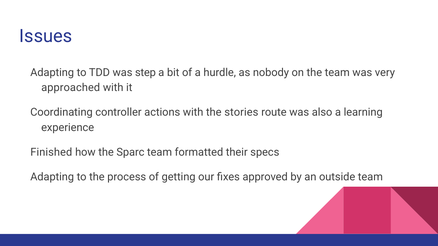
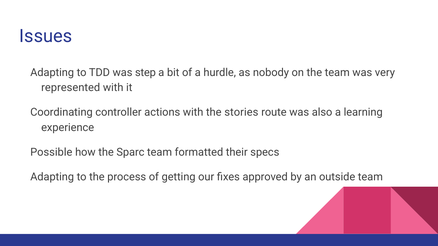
approached: approached -> represented
Finished: Finished -> Possible
